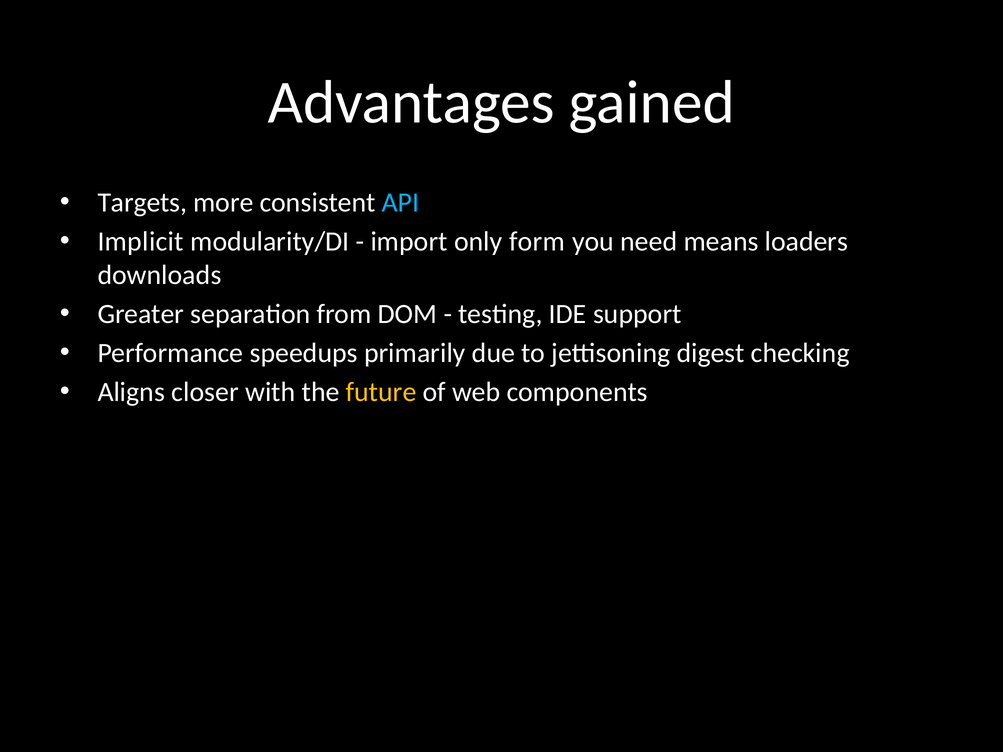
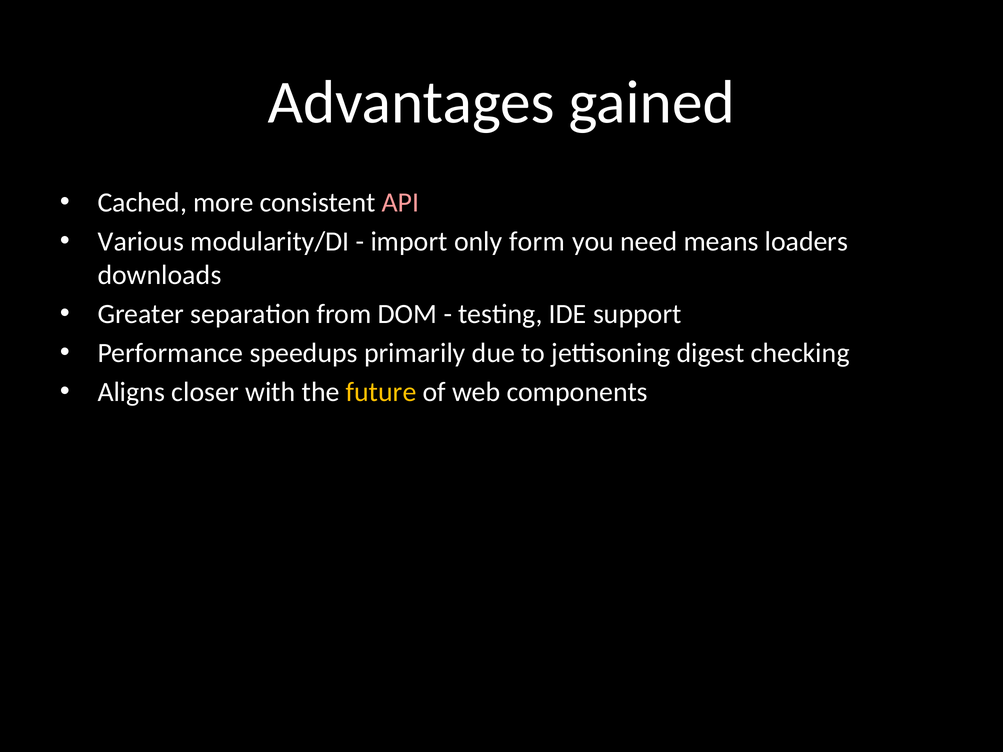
Targets: Targets -> Cached
API colour: light blue -> pink
Implicit: Implicit -> Various
